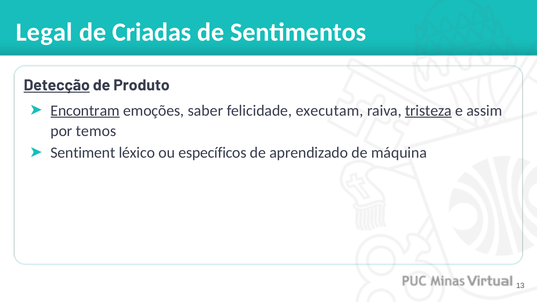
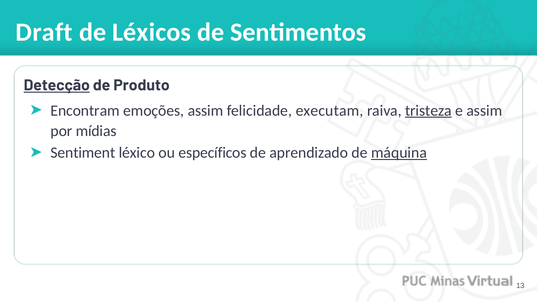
Legal: Legal -> Draft
Criadas: Criadas -> Léxicos
Encontram underline: present -> none
emoções saber: saber -> assim
temos: temos -> mídias
máquina underline: none -> present
